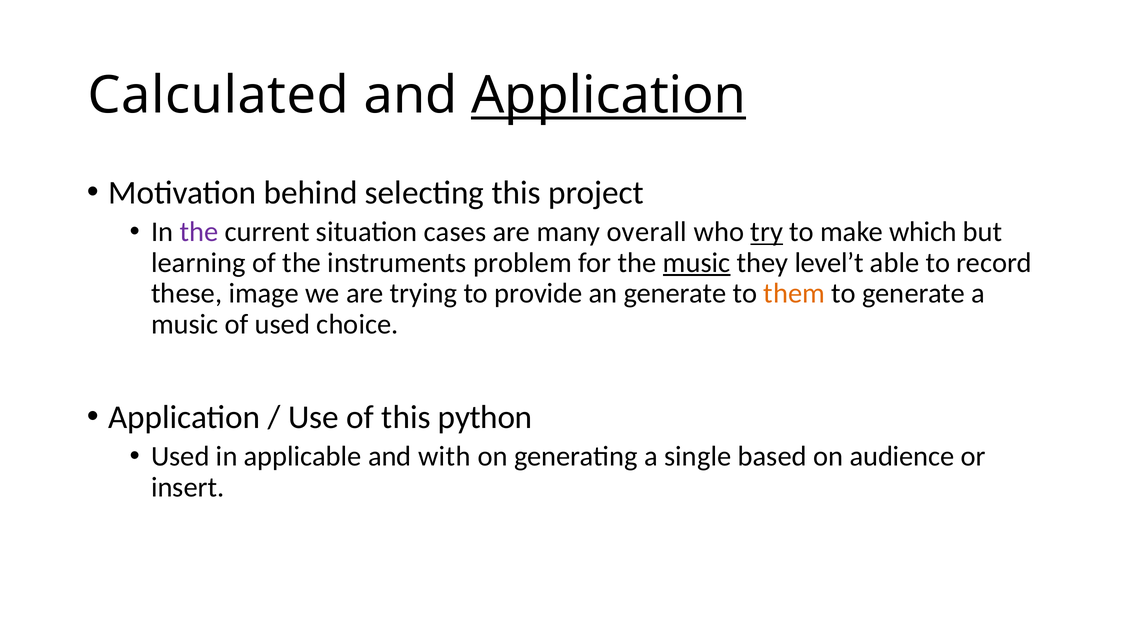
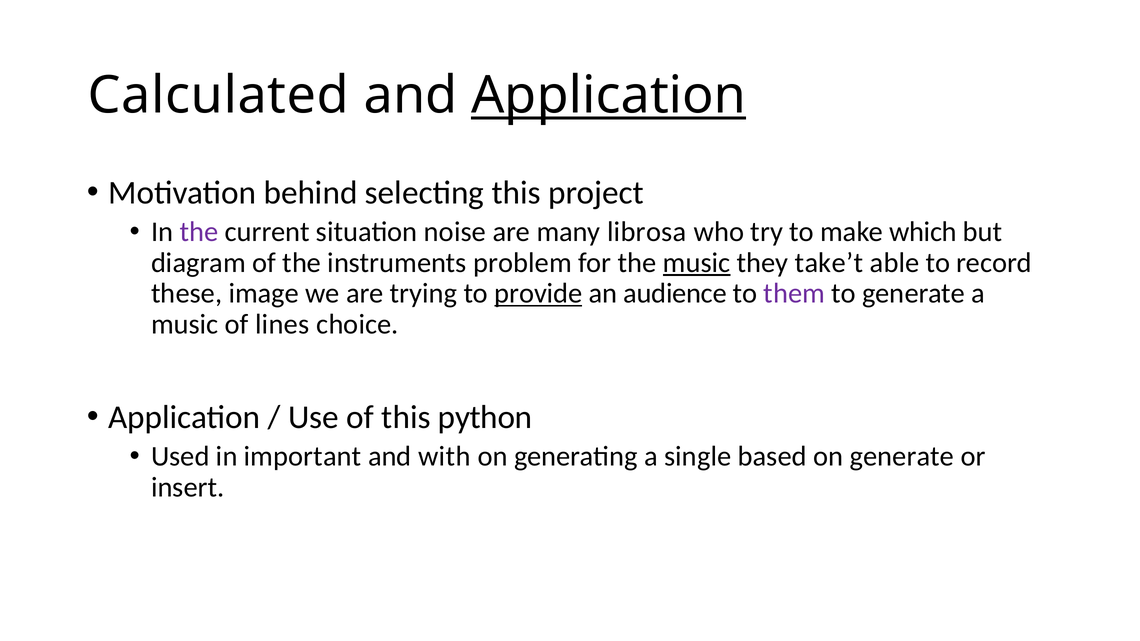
cases: cases -> noise
overall: overall -> librosa
try underline: present -> none
learning: learning -> diagram
level’t: level’t -> take’t
provide underline: none -> present
an generate: generate -> audience
them colour: orange -> purple
of used: used -> lines
applicable: applicable -> important
on audience: audience -> generate
